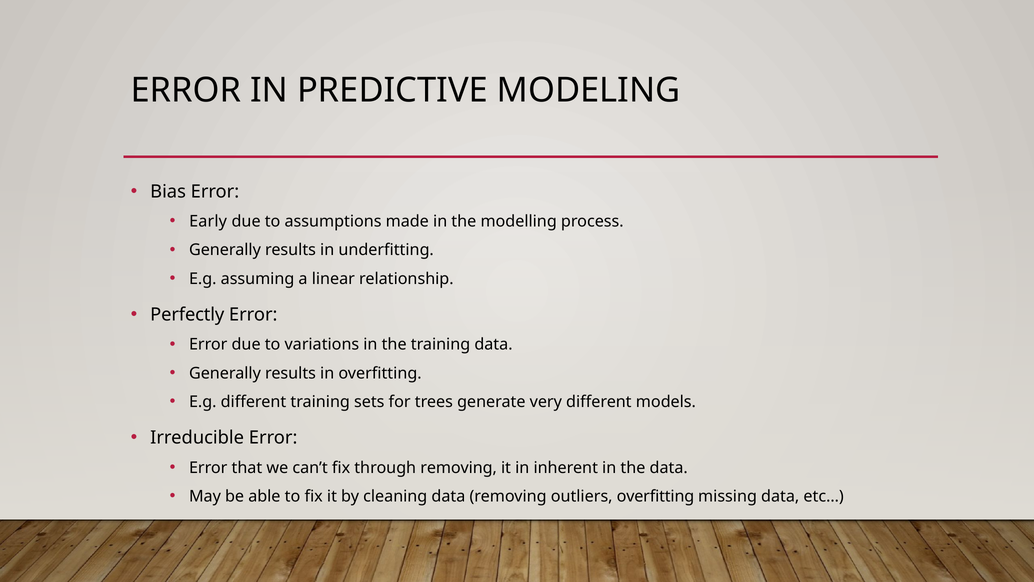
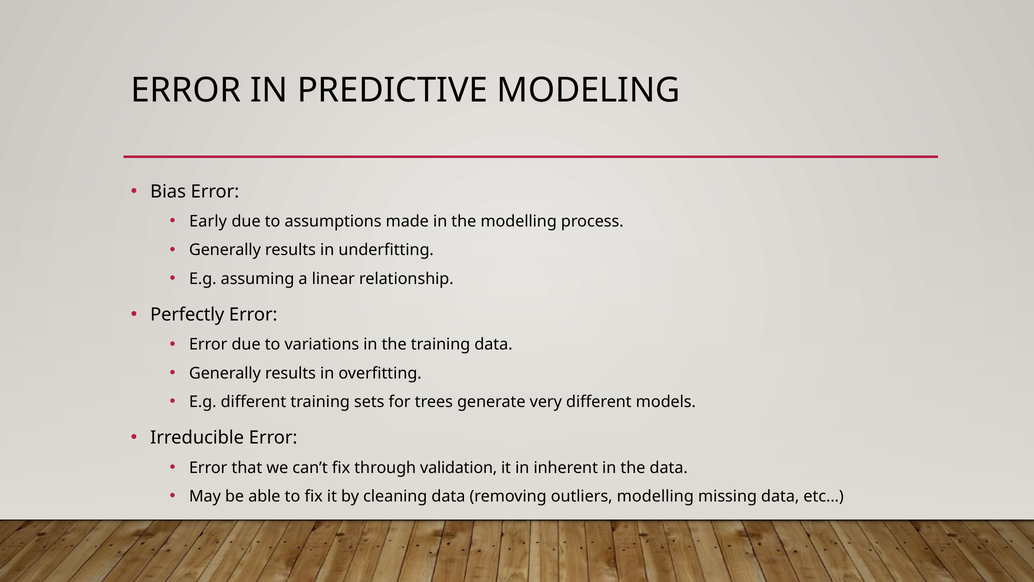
through removing: removing -> validation
outliers overfitting: overfitting -> modelling
